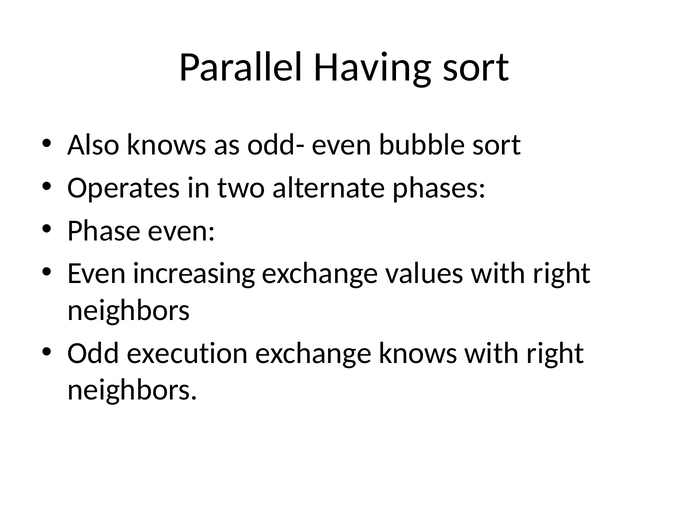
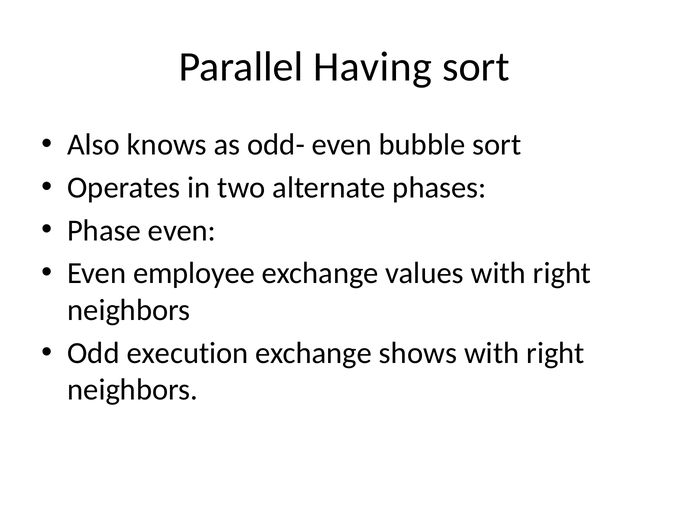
increasing: increasing -> employee
exchange knows: knows -> shows
